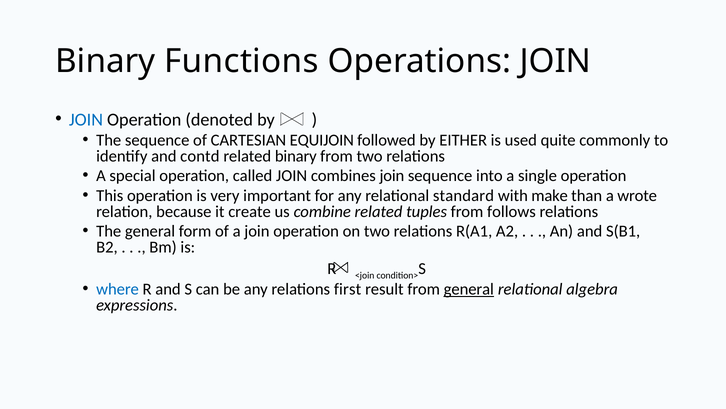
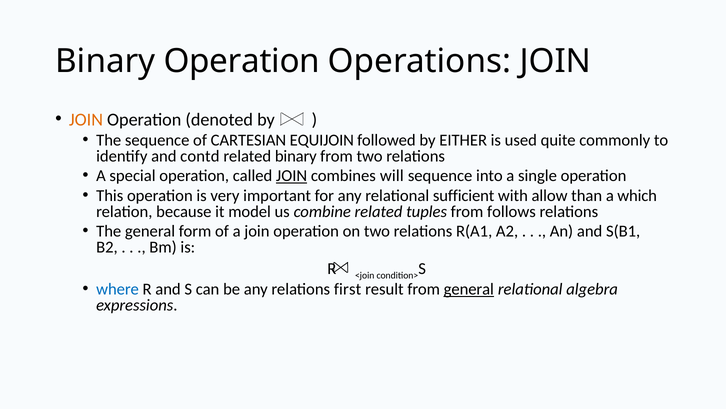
Binary Functions: Functions -> Operation
JOIN at (86, 119) colour: blue -> orange
JOIN at (292, 176) underline: none -> present
combines join: join -> will
standard: standard -> sufficient
make: make -> allow
wrote: wrote -> which
create: create -> model
